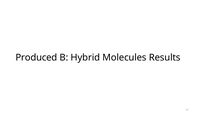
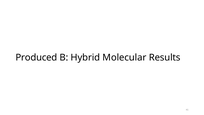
Molecules: Molecules -> Molecular
